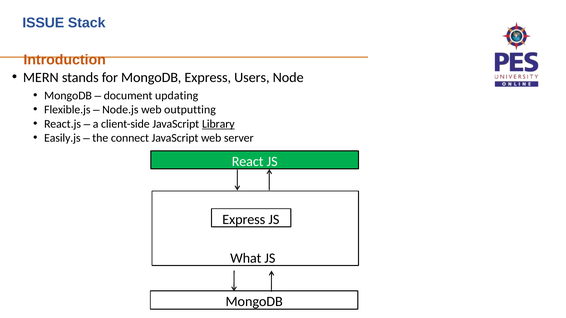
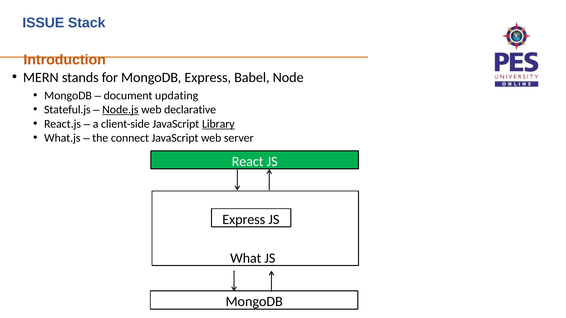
Users: Users -> Babel
Flexible.js: Flexible.js -> Stateful.js
Node.js underline: none -> present
outputting: outputting -> declarative
Easily.js: Easily.js -> What.js
